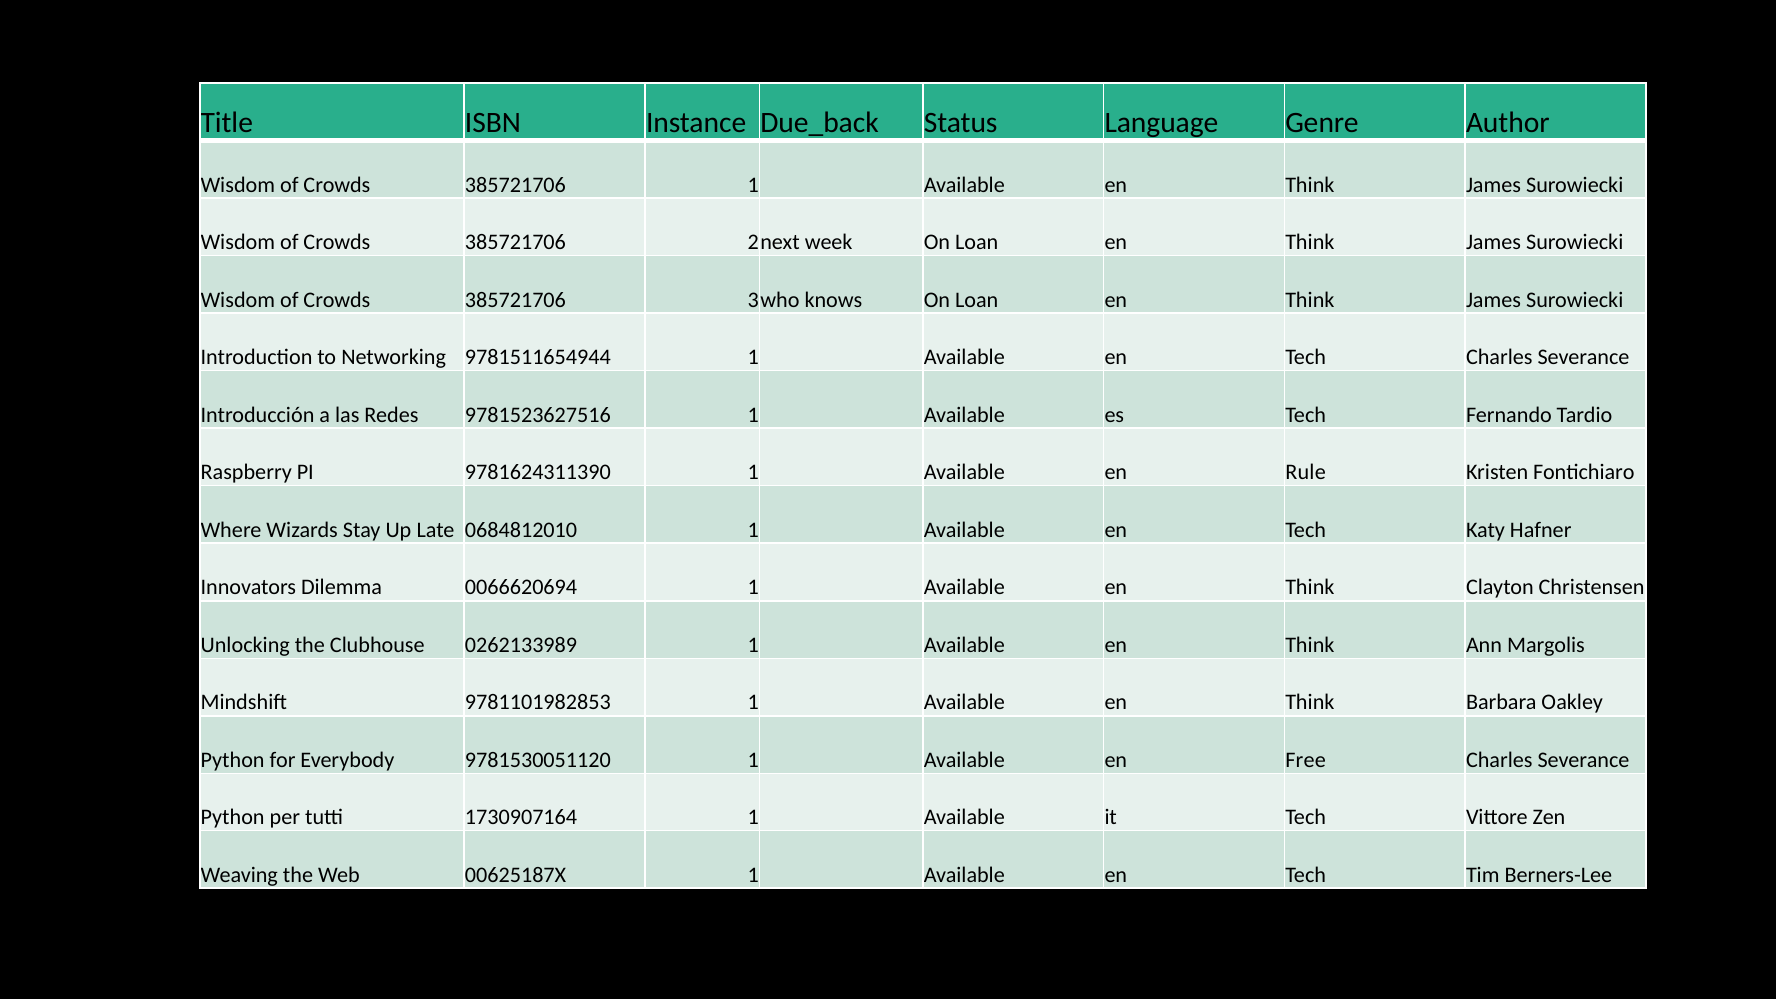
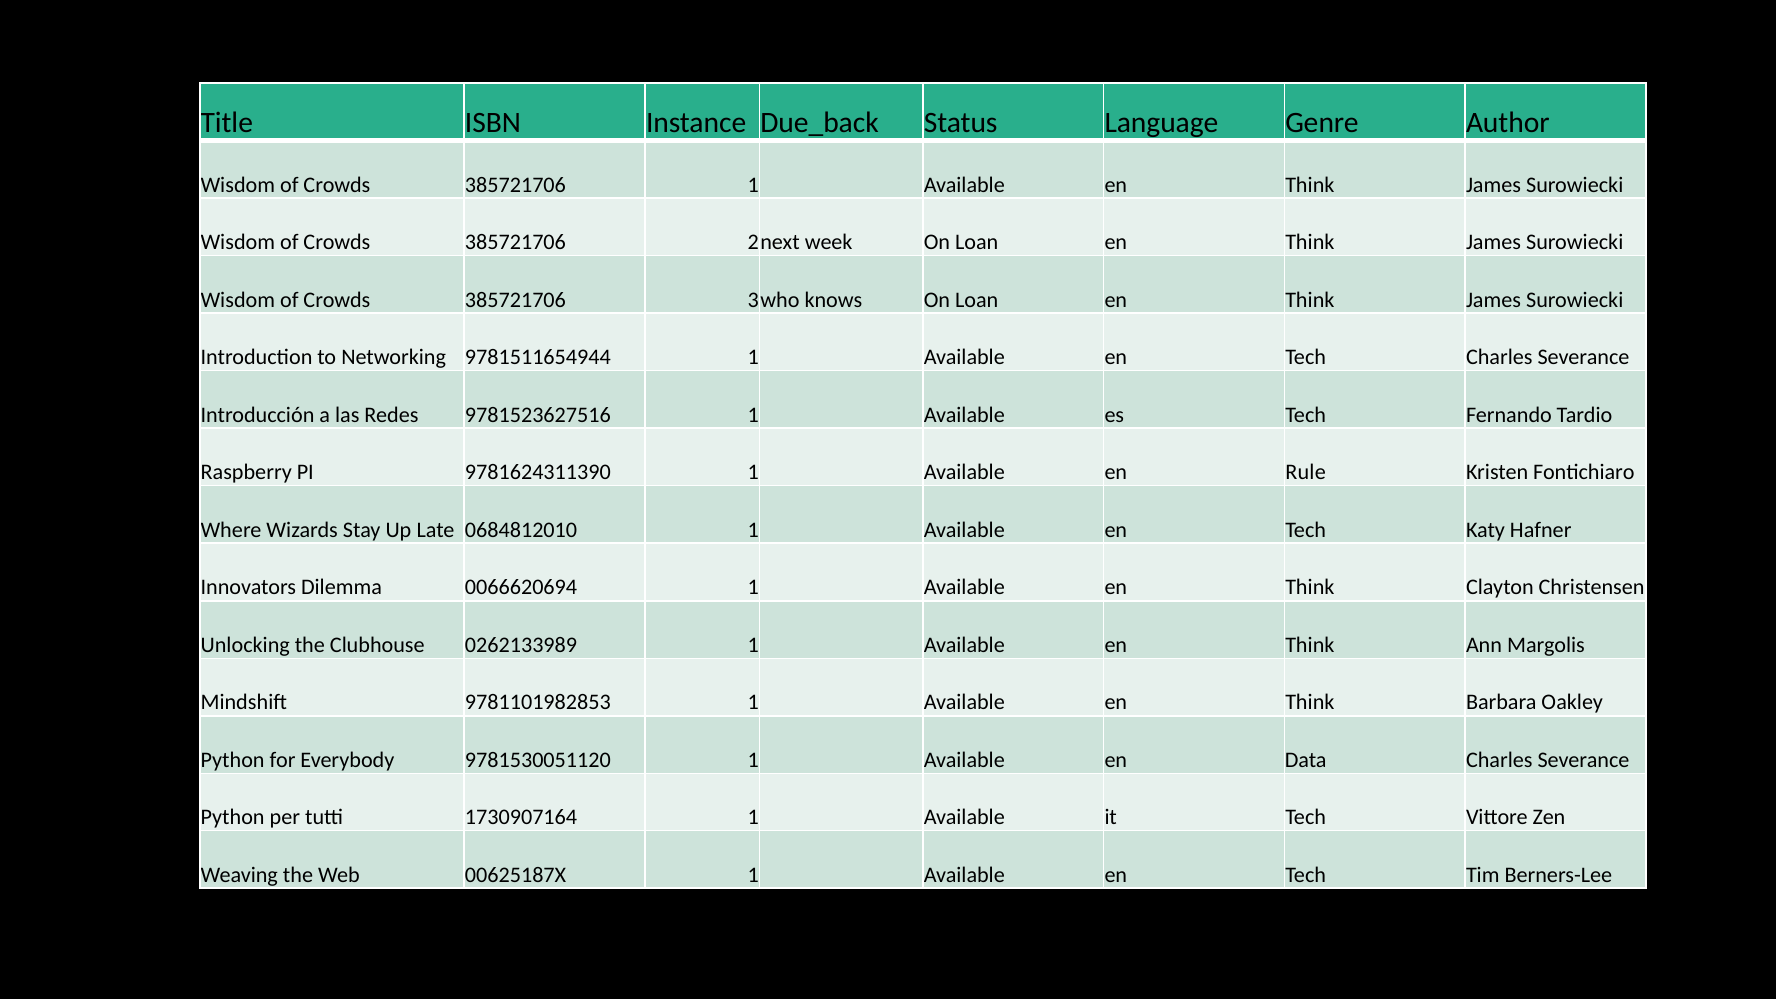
Free: Free -> Data
